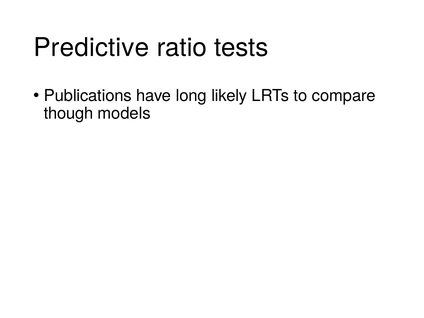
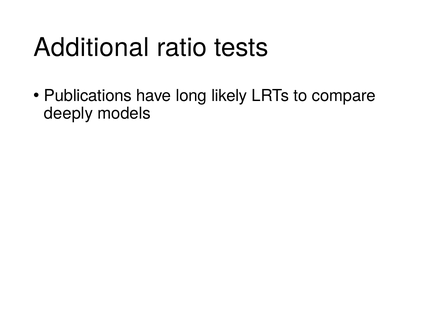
Predictive: Predictive -> Additional
though: though -> deeply
